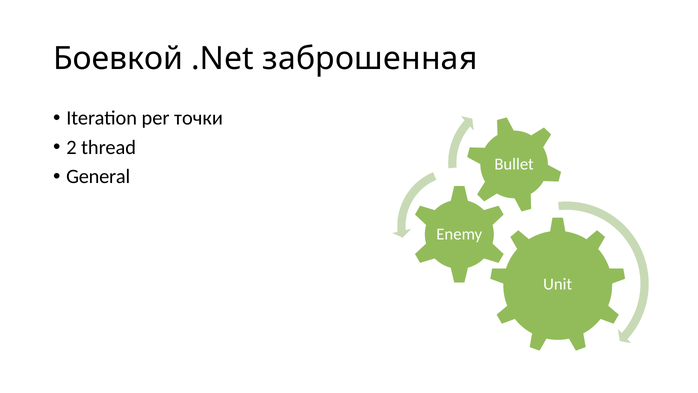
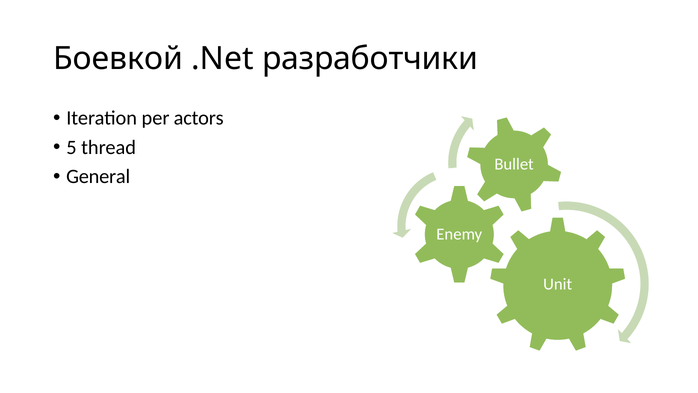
заброшенная: заброшенная -> разработчики
точки: точки -> actors
2: 2 -> 5
